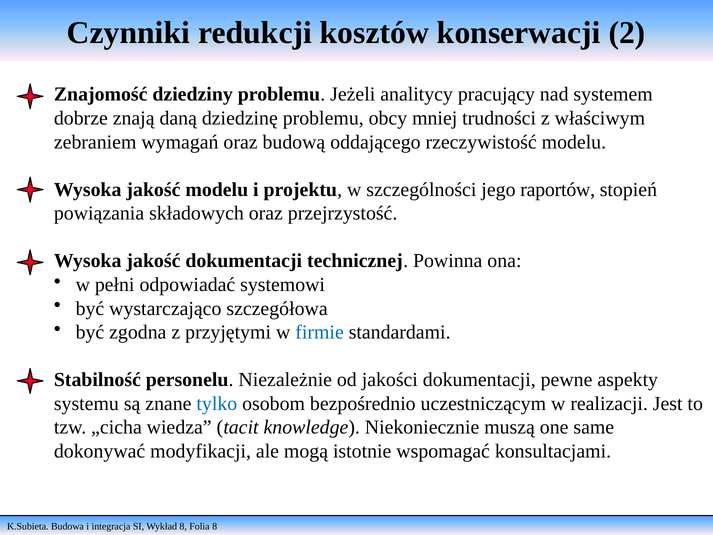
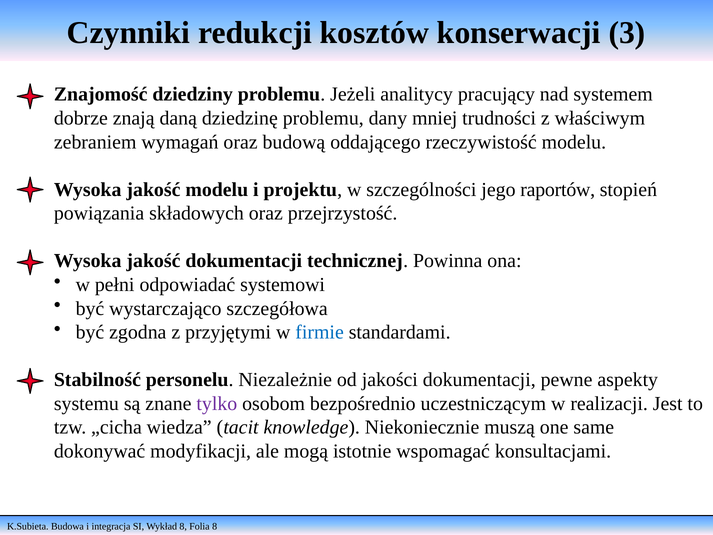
2: 2 -> 3
obcy: obcy -> dany
tylko colour: blue -> purple
